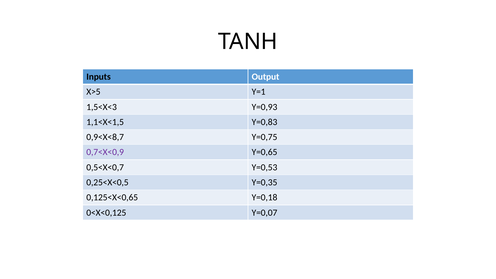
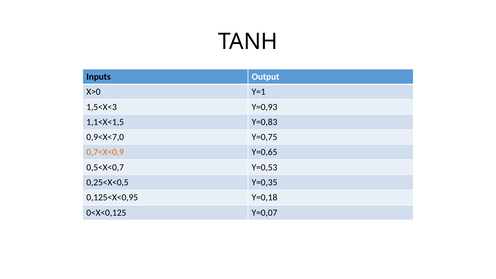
X>5: X>5 -> X>0
0,9<X<8,7: 0,9<X<8,7 -> 0,9<X<7,0
0,7<X<0,9 colour: purple -> orange
0,125<X<0,65: 0,125<X<0,65 -> 0,125<X<0,95
